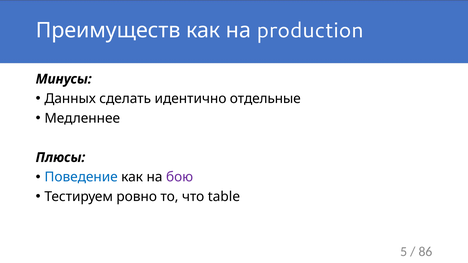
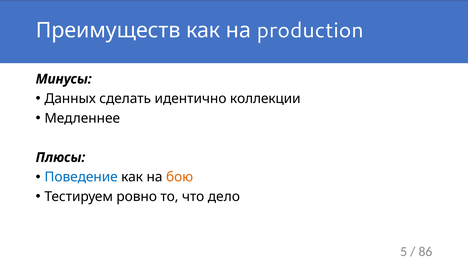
отдельные: отдельные -> коллекции
бою colour: purple -> orange
table: table -> дело
